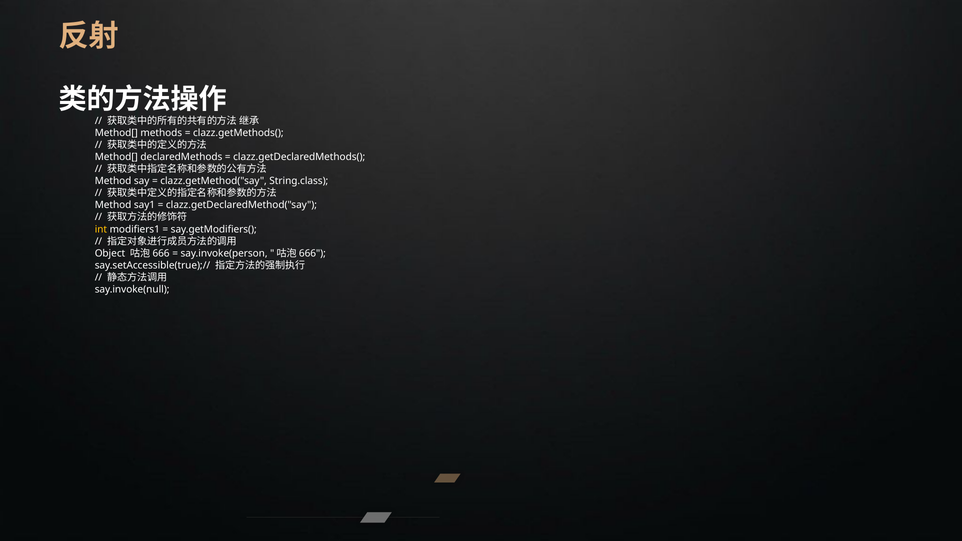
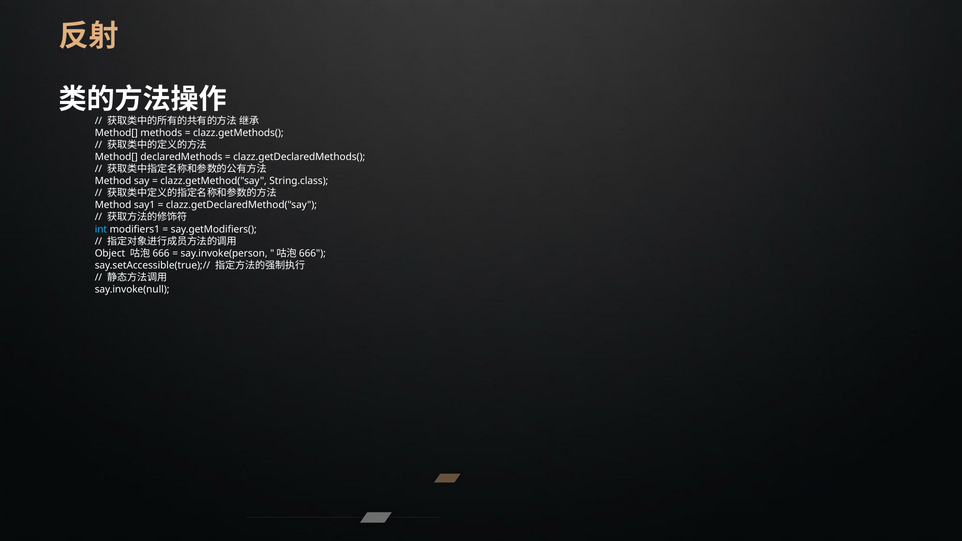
int colour: yellow -> light blue
